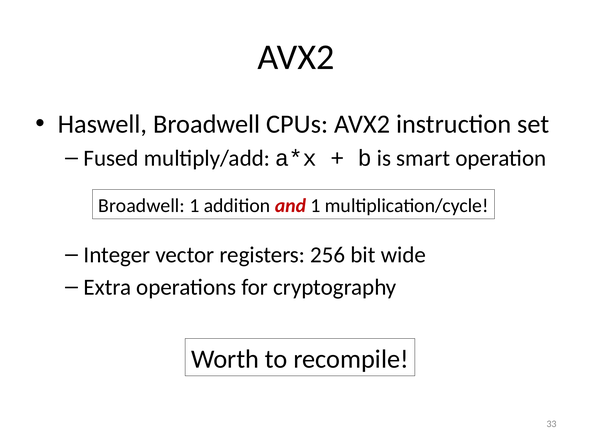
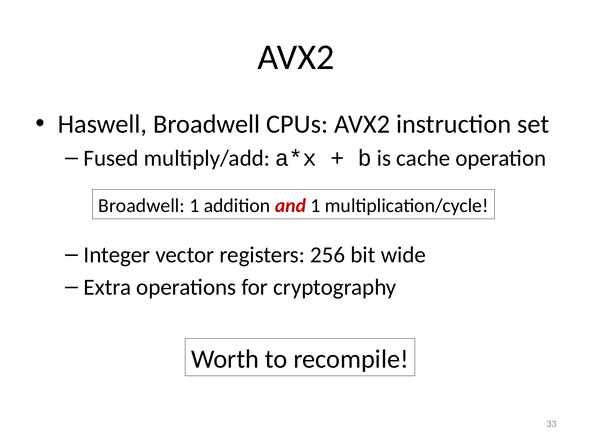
smart: smart -> cache
